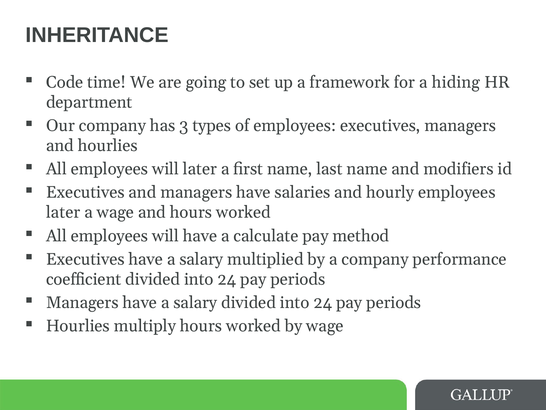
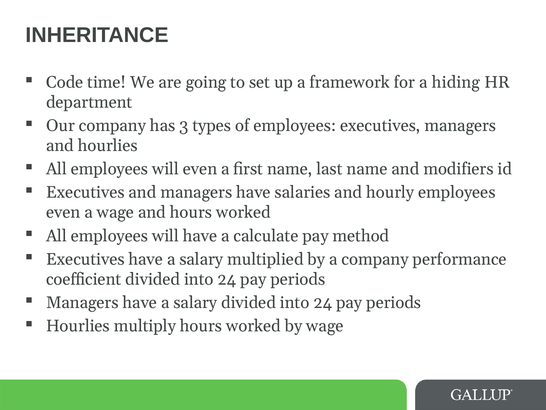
will later: later -> even
later at (63, 212): later -> even
